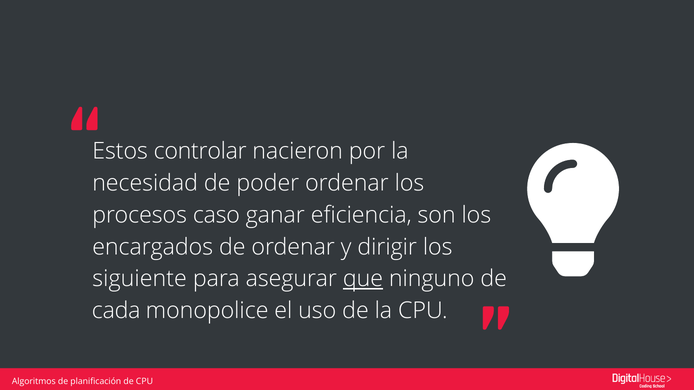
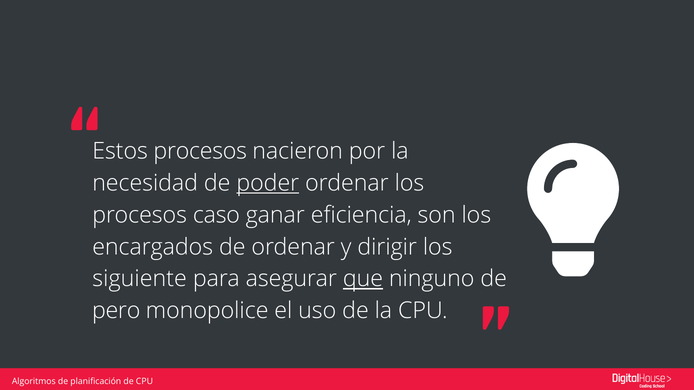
Estos controlar: controlar -> procesos
poder underline: none -> present
cada: cada -> pero
